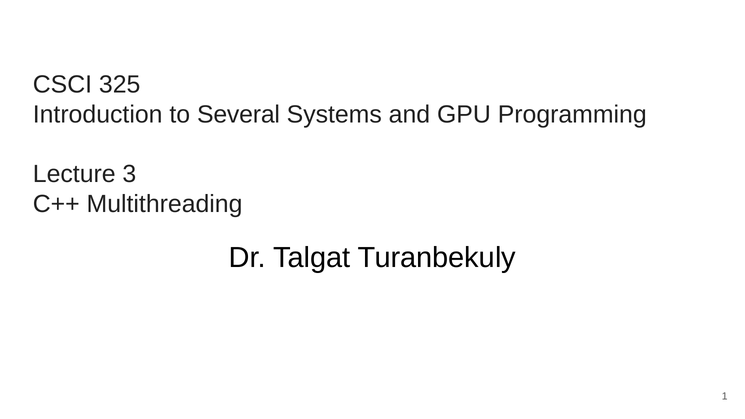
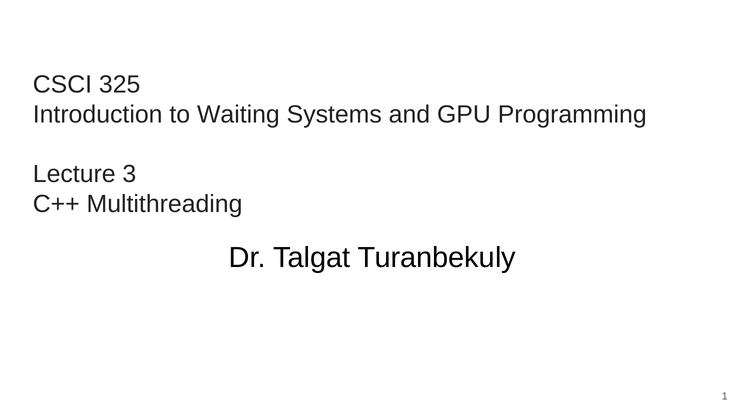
Several: Several -> Waiting
